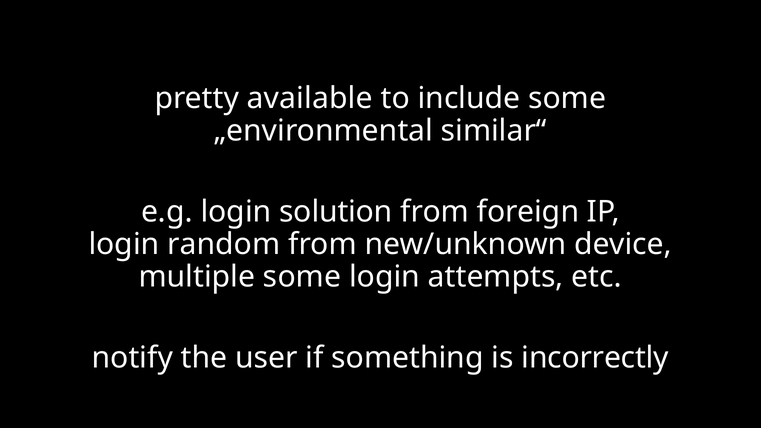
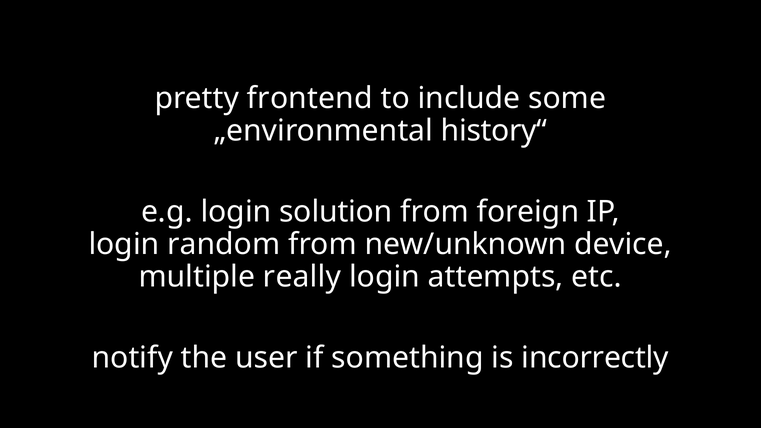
available: available -> frontend
similar“: similar“ -> history“
multiple some: some -> really
